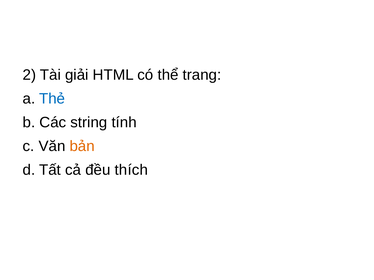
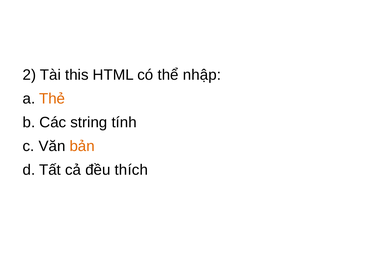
giải: giải -> this
trang: trang -> nhập
Thẻ colour: blue -> orange
